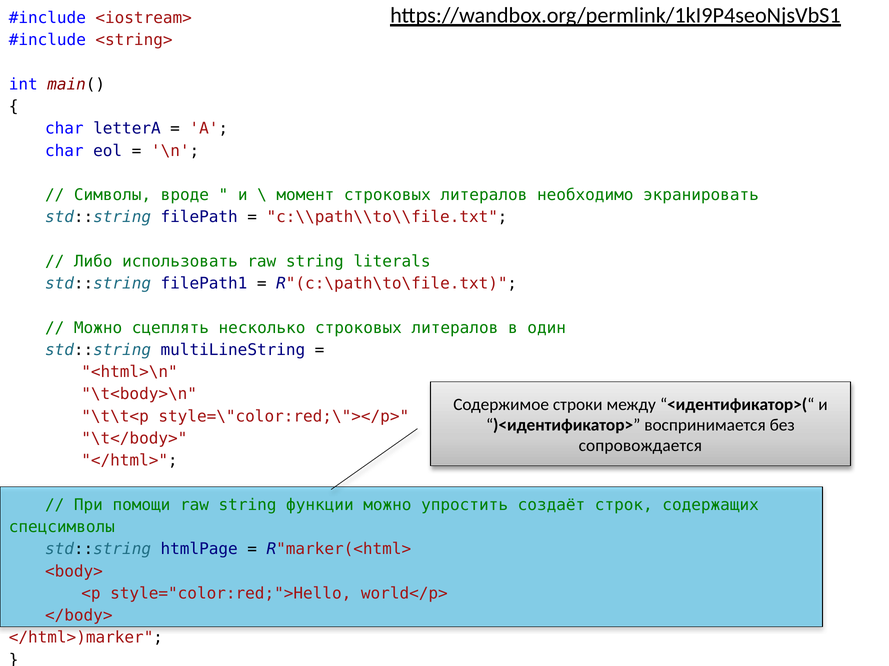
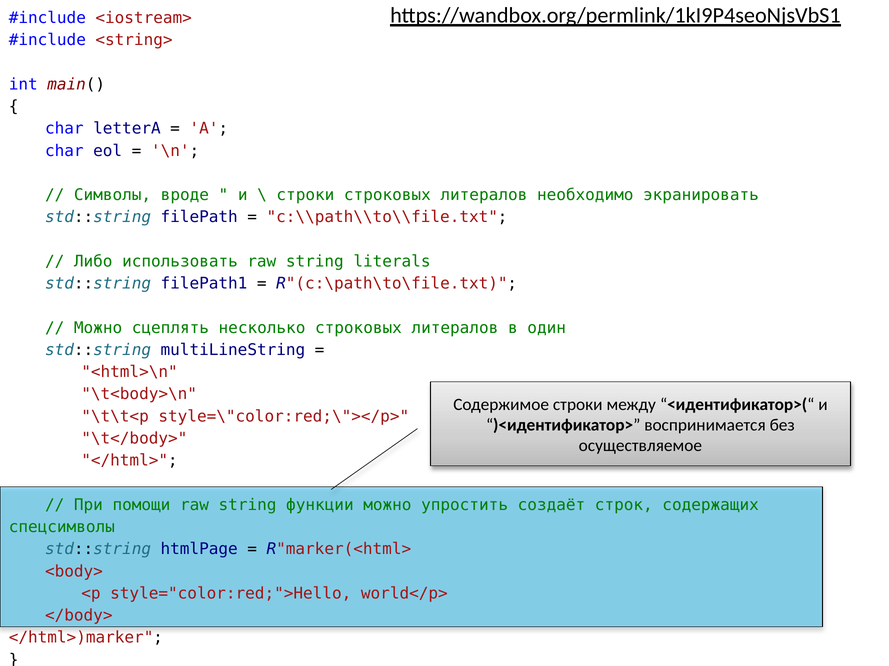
момент at (305, 195): момент -> строки
сопровождается: сопровождается -> осуществляемое
